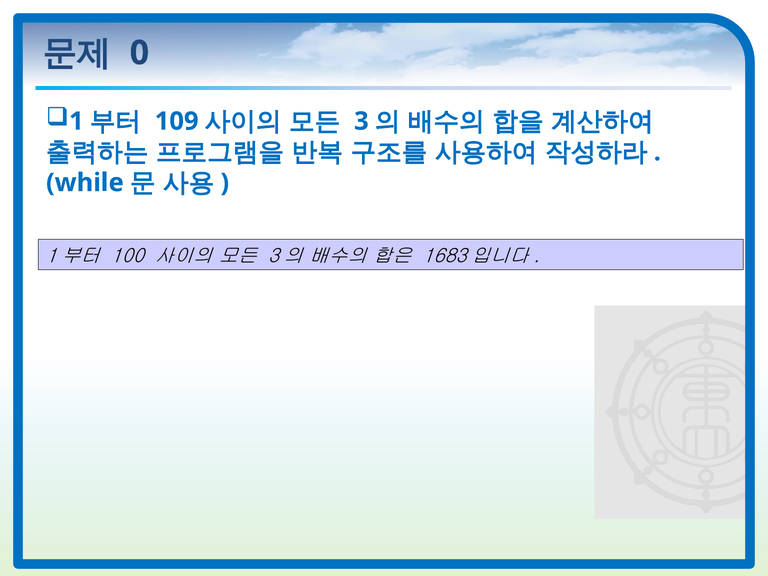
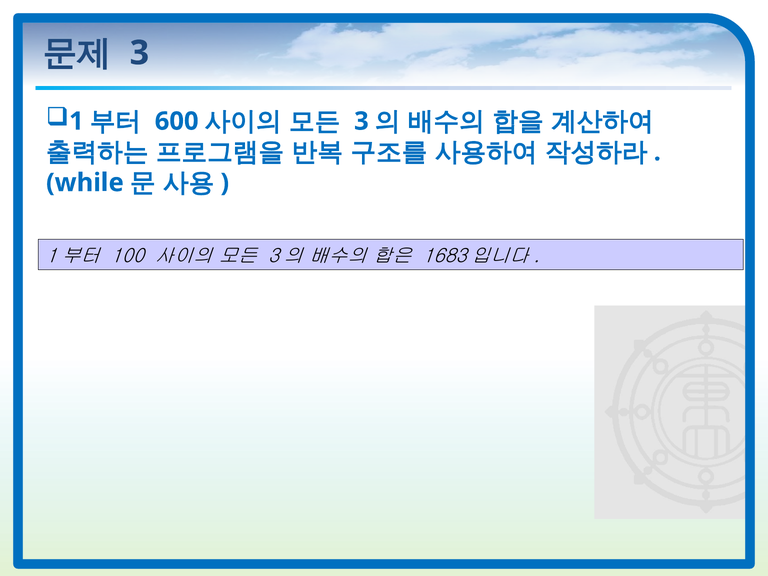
0 at (139, 53): 0 -> 3
109: 109 -> 600
